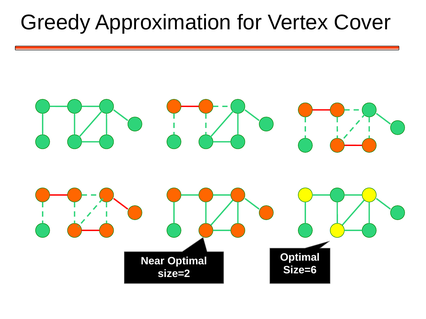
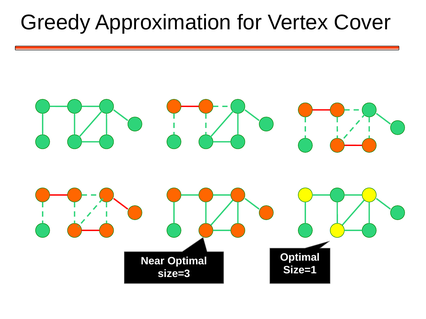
Size=6: Size=6 -> Size=1
size=2: size=2 -> size=3
